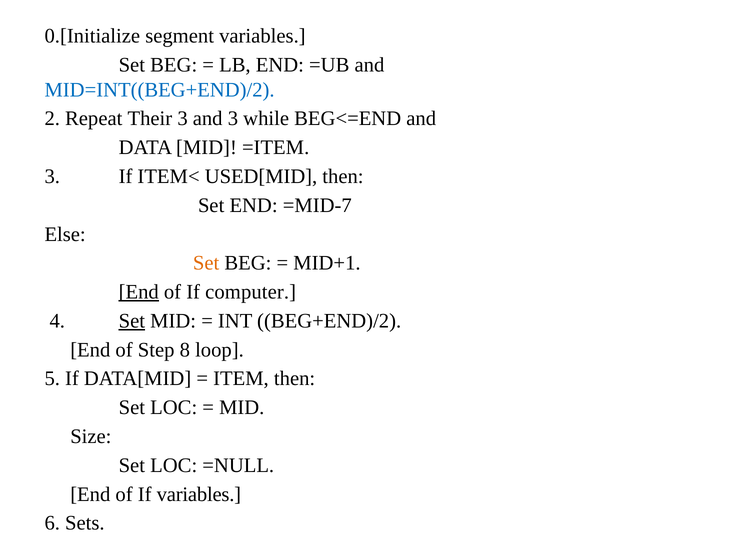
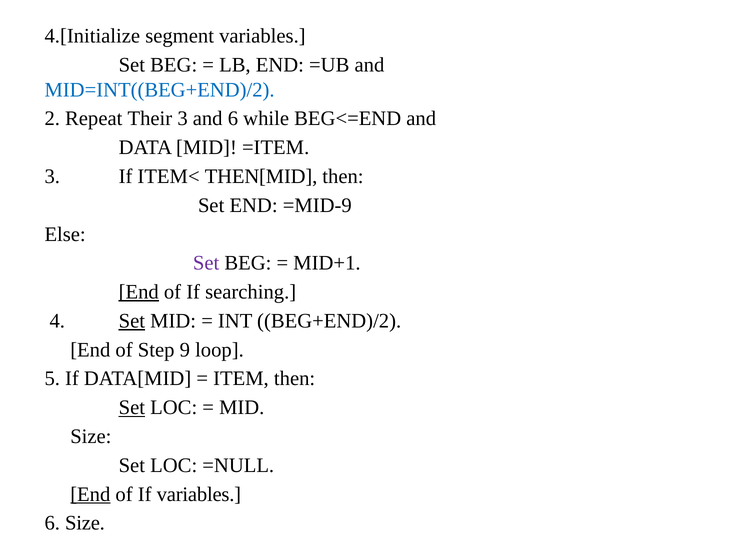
0.[Initialize: 0.[Initialize -> 4.[Initialize
and 3: 3 -> 6
USED[MID: USED[MID -> THEN[MID
=MID-7: =MID-7 -> =MID-9
Set at (206, 263) colour: orange -> purple
computer: computer -> searching
8: 8 -> 9
Set at (132, 407) underline: none -> present
End at (90, 494) underline: none -> present
6 Sets: Sets -> Size
